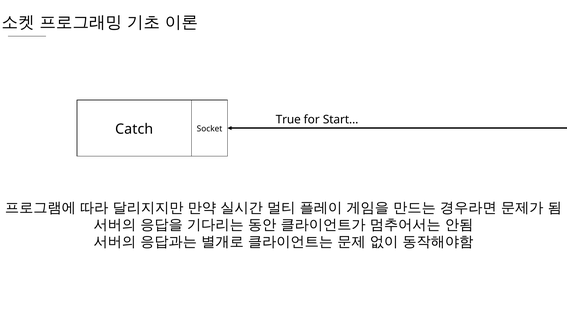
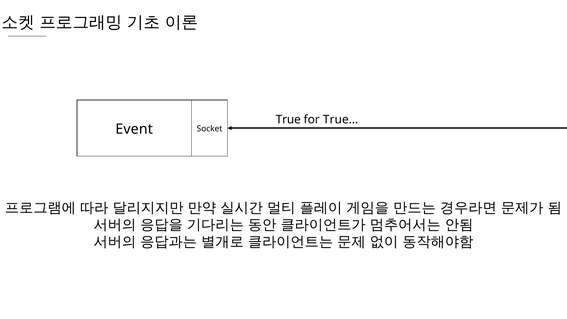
Start…: Start… -> True…
Catch: Catch -> Event
